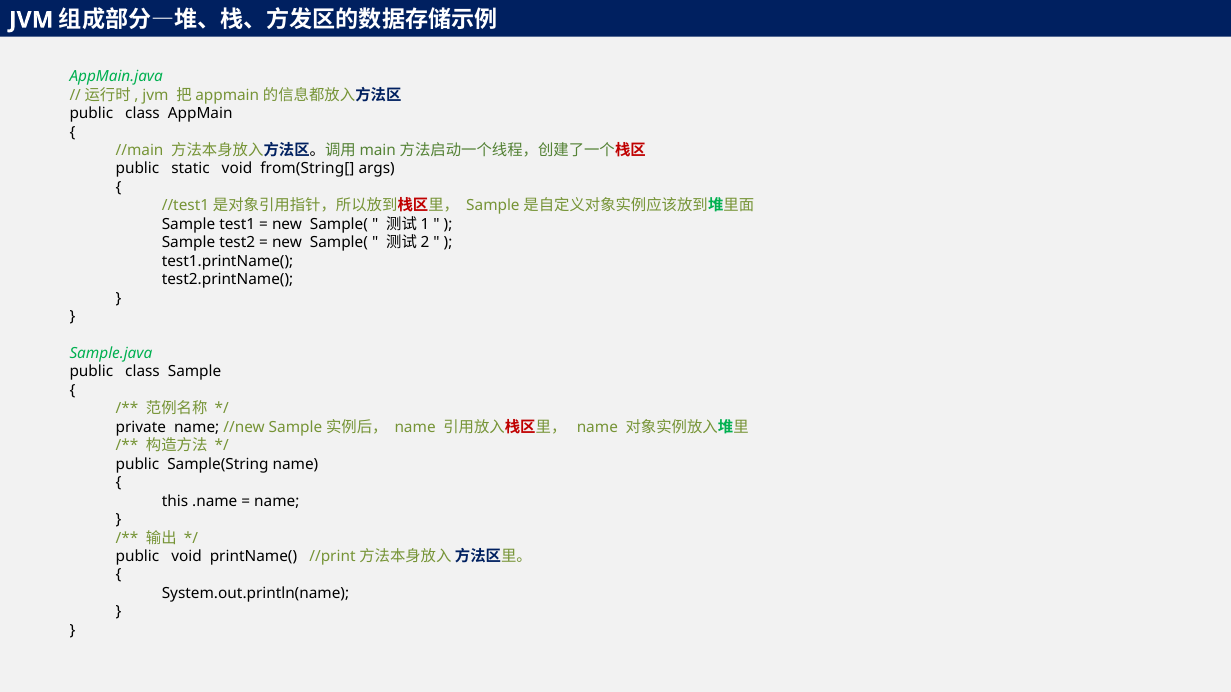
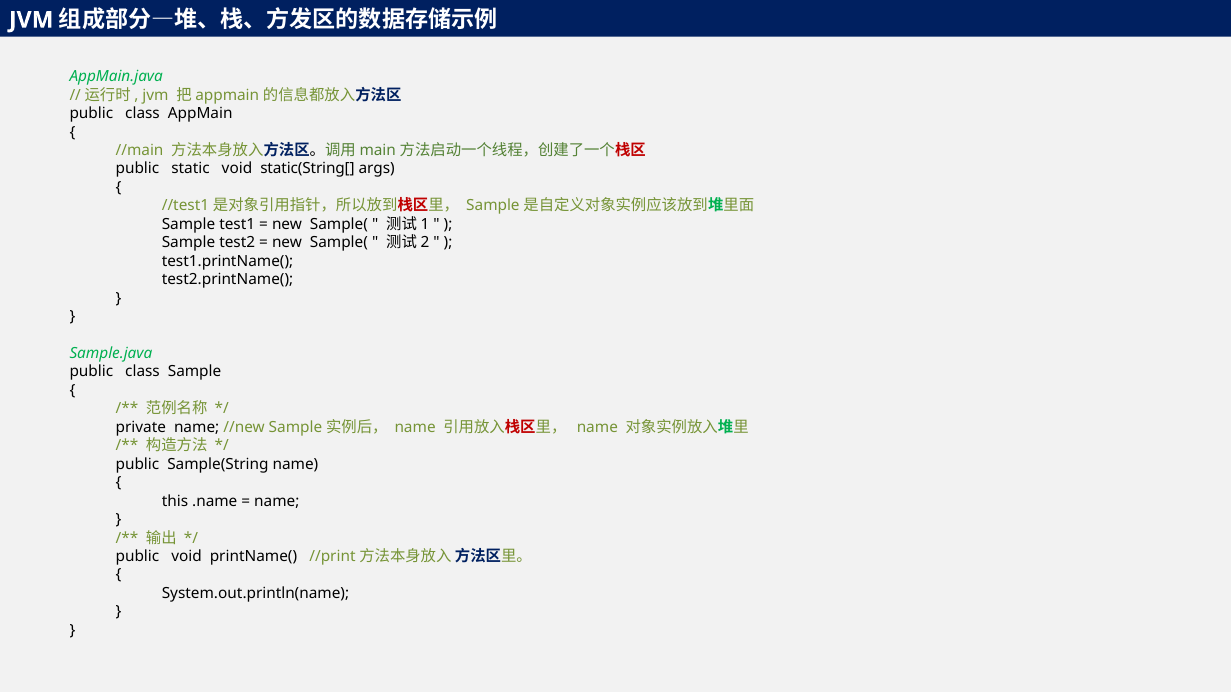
from(String[: from(String[ -> static(String[
